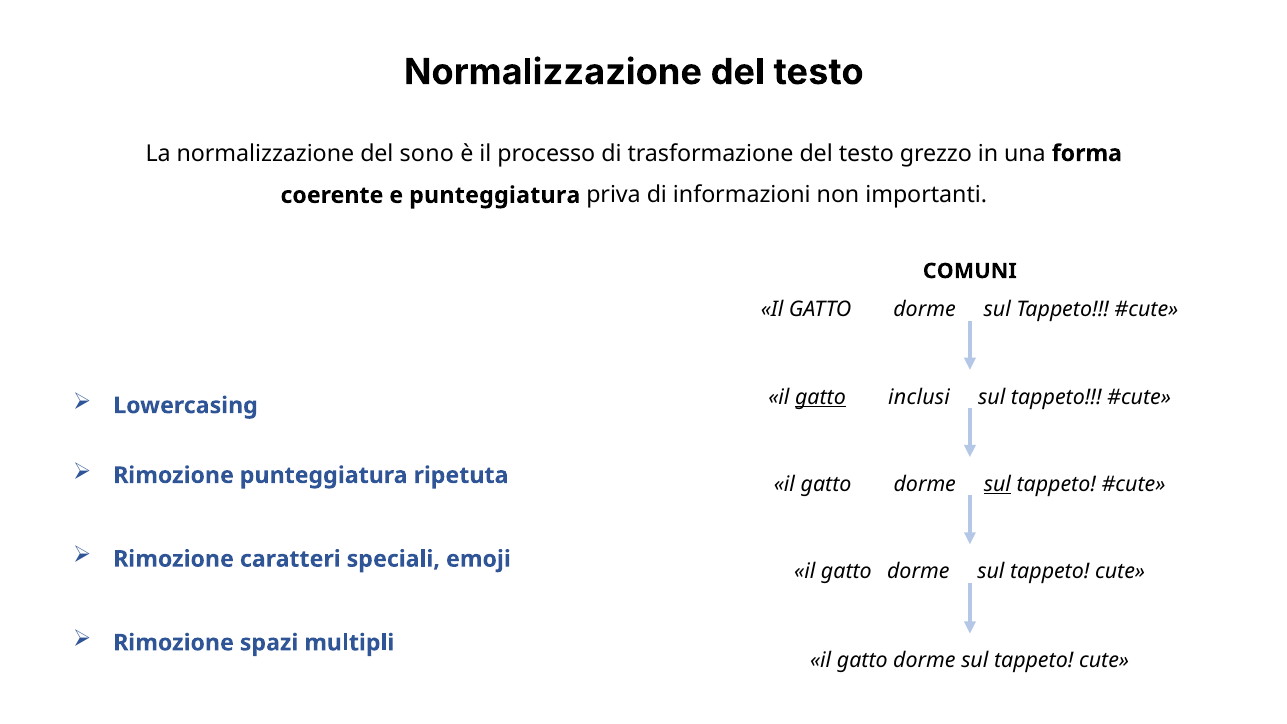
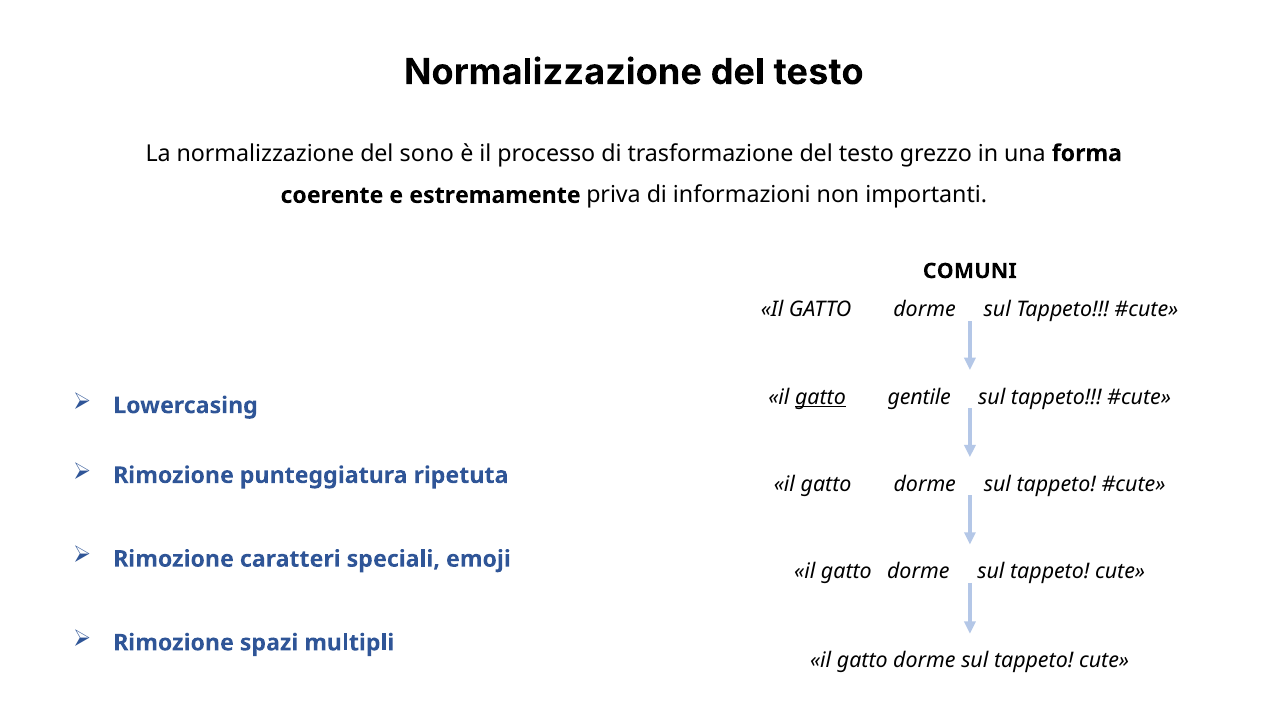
e punteggiatura: punteggiatura -> estremamente
inclusi: inclusi -> gentile
sul at (997, 484) underline: present -> none
